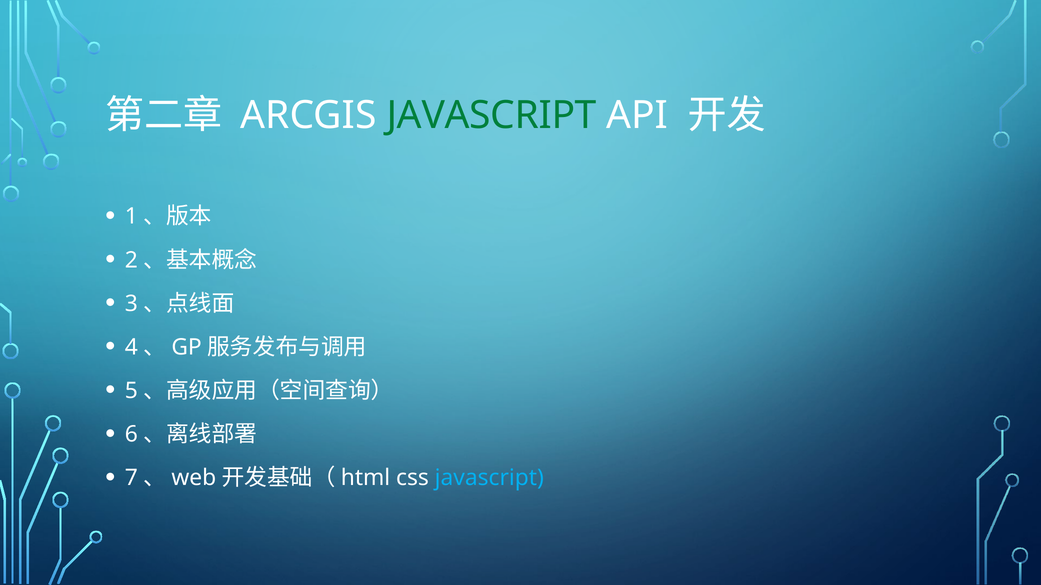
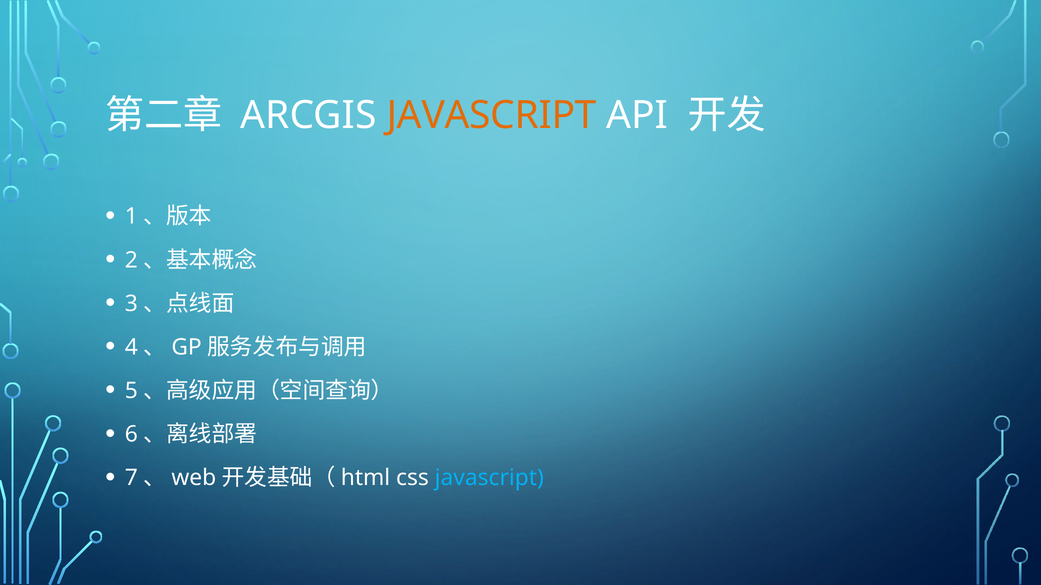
JAVASCRIPT at (492, 116) colour: green -> orange
